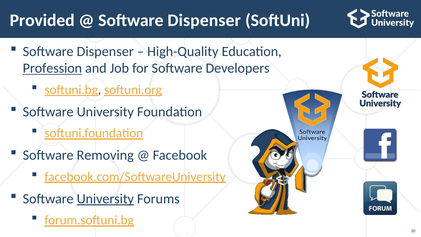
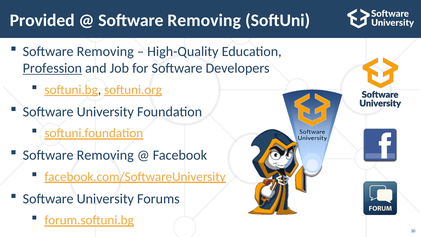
Dispenser at (204, 20): Dispenser -> Removing
Dispenser at (105, 51): Dispenser -> Removing
University at (105, 199) underline: present -> none
